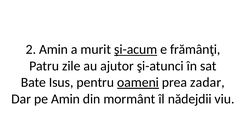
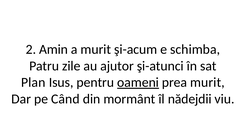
şi-acum underline: present -> none
frămânţi: frămânţi -> schimba
Bate: Bate -> Plan
prea zadar: zadar -> murit
pe Amin: Amin -> Când
